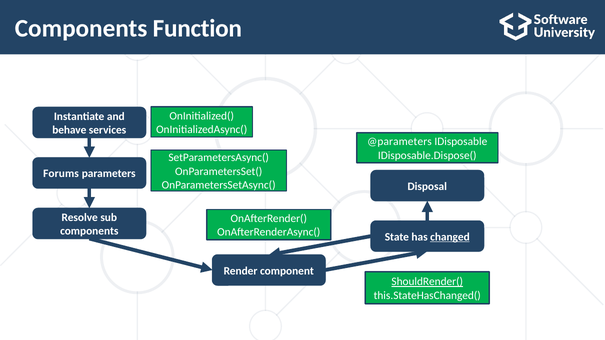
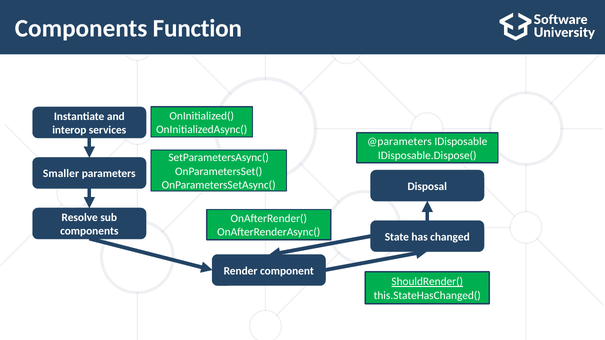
behave: behave -> interop
Forums: Forums -> Smaller
changed underline: present -> none
